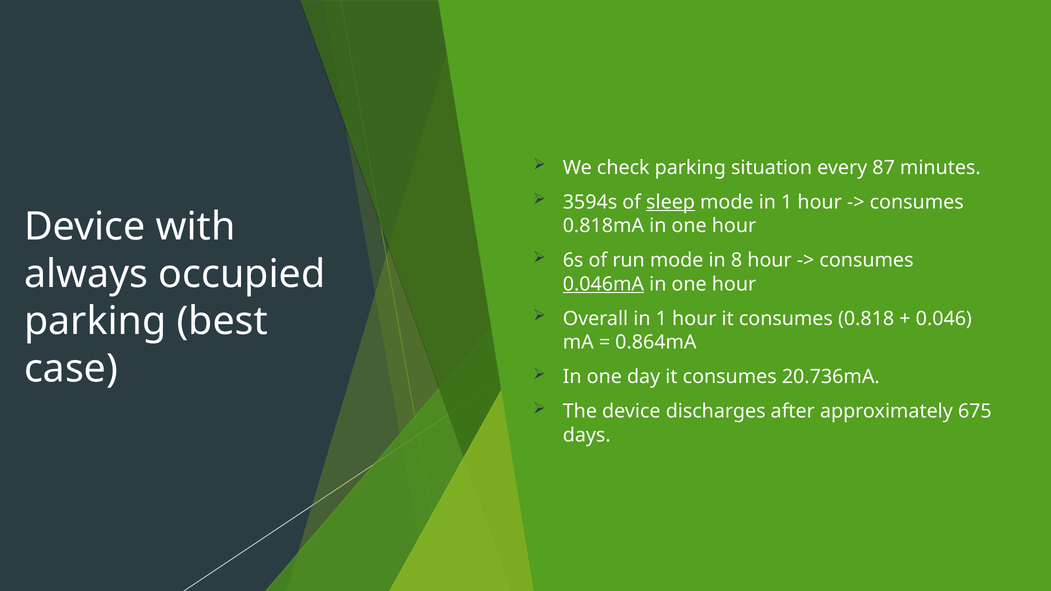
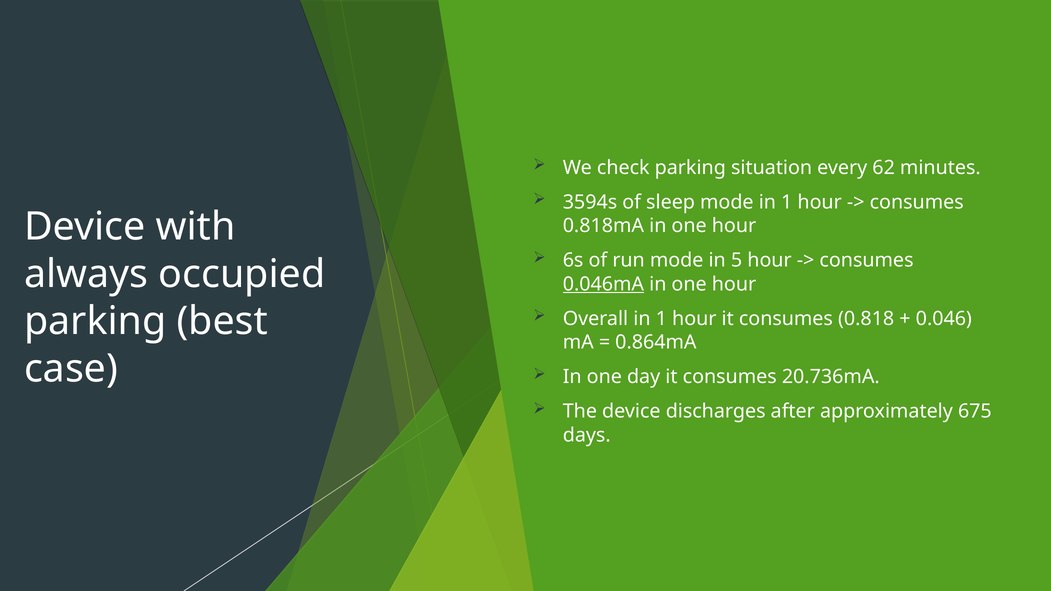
87: 87 -> 62
sleep underline: present -> none
8: 8 -> 5
